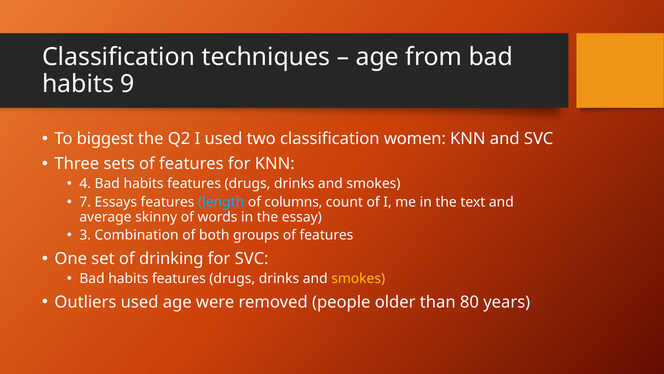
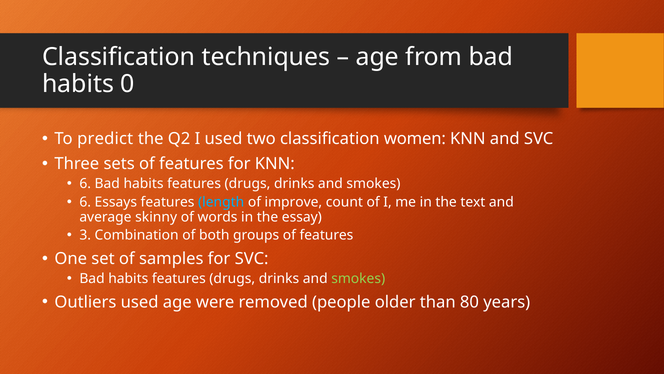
9: 9 -> 0
biggest: biggest -> predict
4 at (85, 183): 4 -> 6
7 at (85, 202): 7 -> 6
columns: columns -> improve
drinking: drinking -> samples
smokes at (358, 278) colour: yellow -> light green
